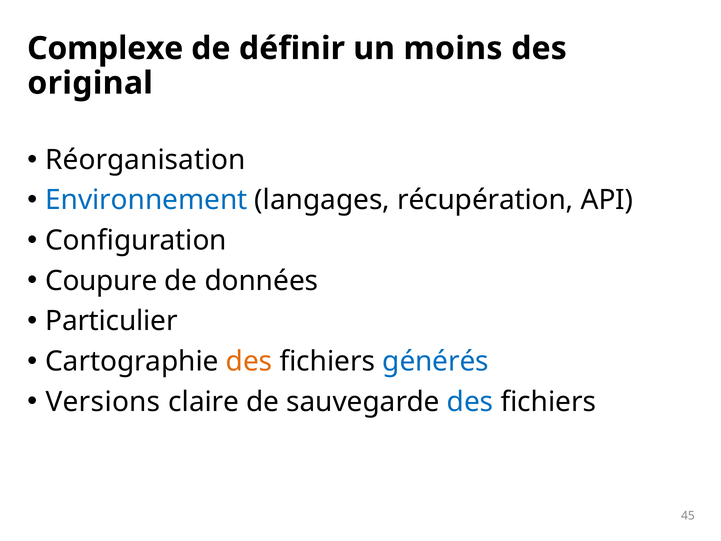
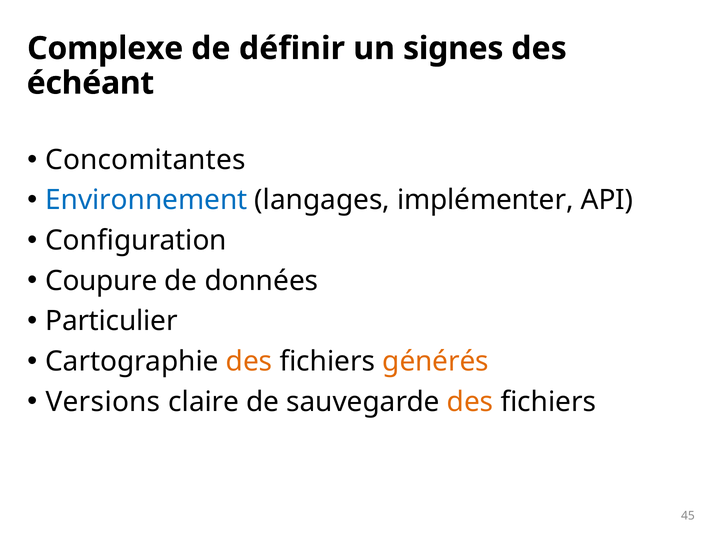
moins: moins -> signes
original: original -> échéant
Réorganisation: Réorganisation -> Concomitantes
récupération: récupération -> implémenter
générés colour: blue -> orange
des at (470, 402) colour: blue -> orange
